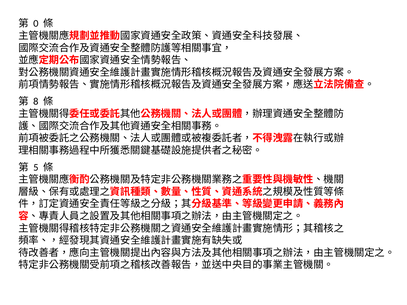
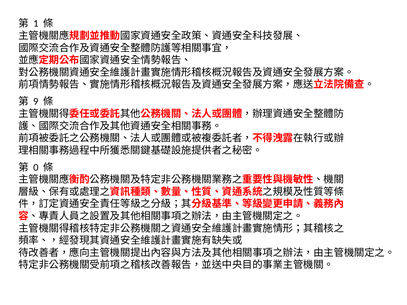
0: 0 -> 1
8: 8 -> 9
5: 5 -> 0
